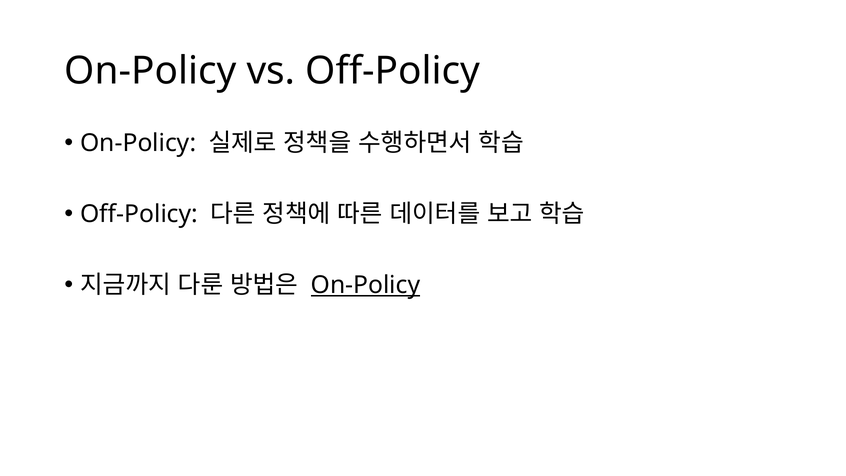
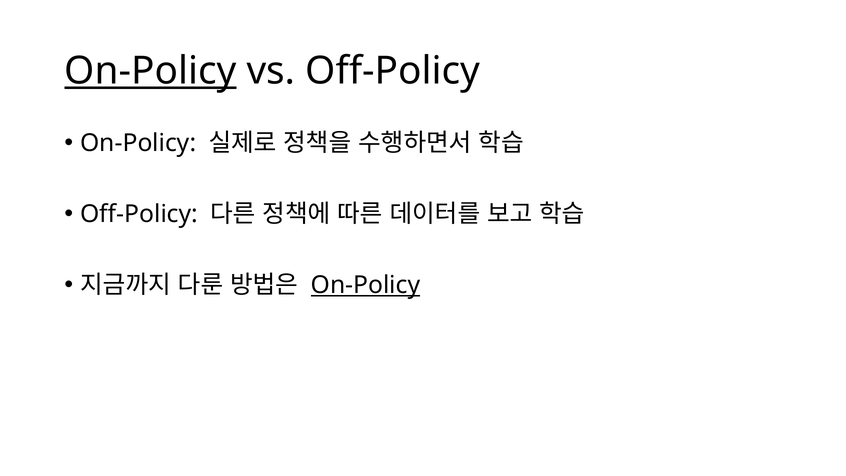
On-Policy at (150, 71) underline: none -> present
